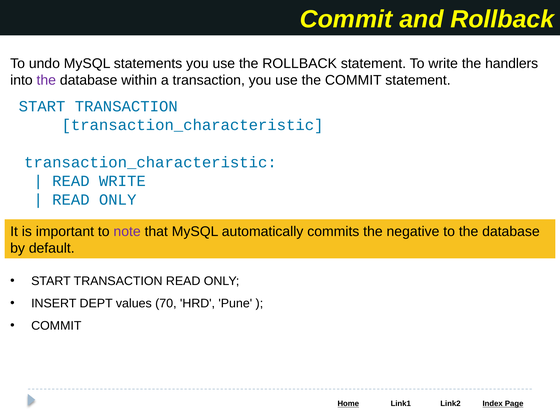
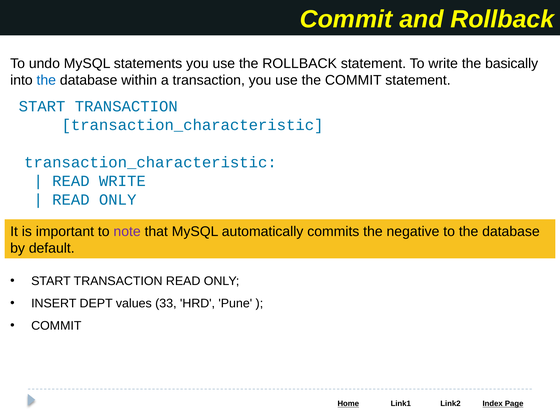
handlers: handlers -> basically
the at (46, 80) colour: purple -> blue
70: 70 -> 33
